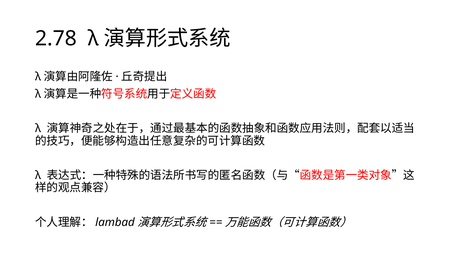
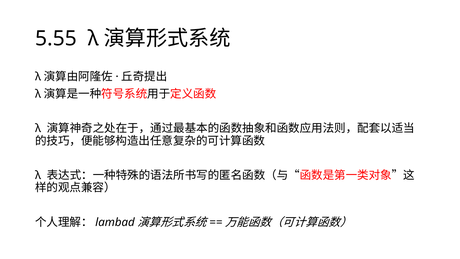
2.78: 2.78 -> 5.55
